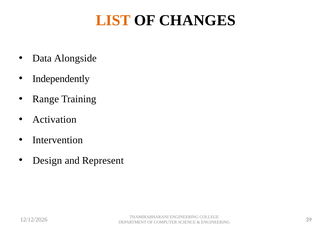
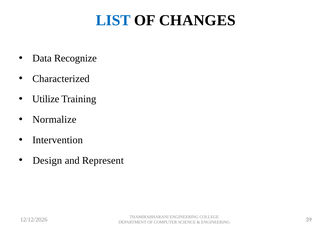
LIST colour: orange -> blue
Alongside: Alongside -> Recognize
Independently: Independently -> Characterized
Range: Range -> Utilize
Activation: Activation -> Normalize
